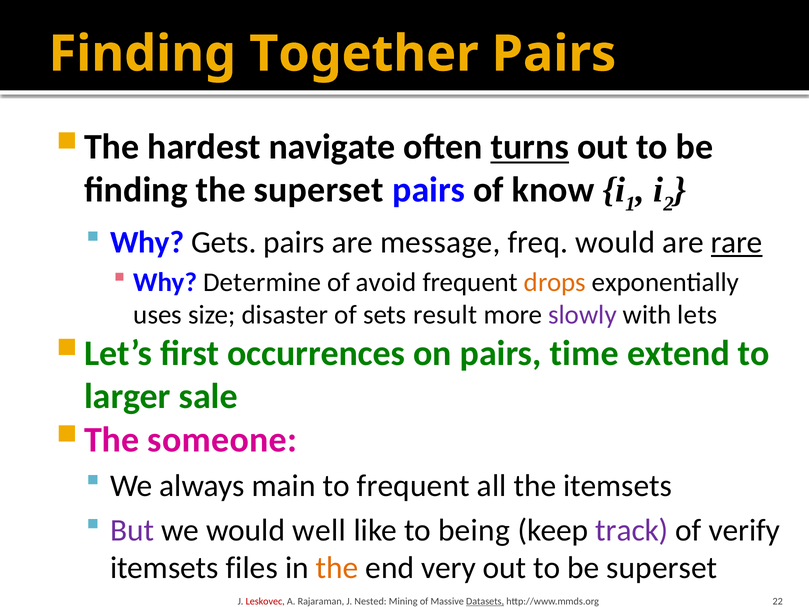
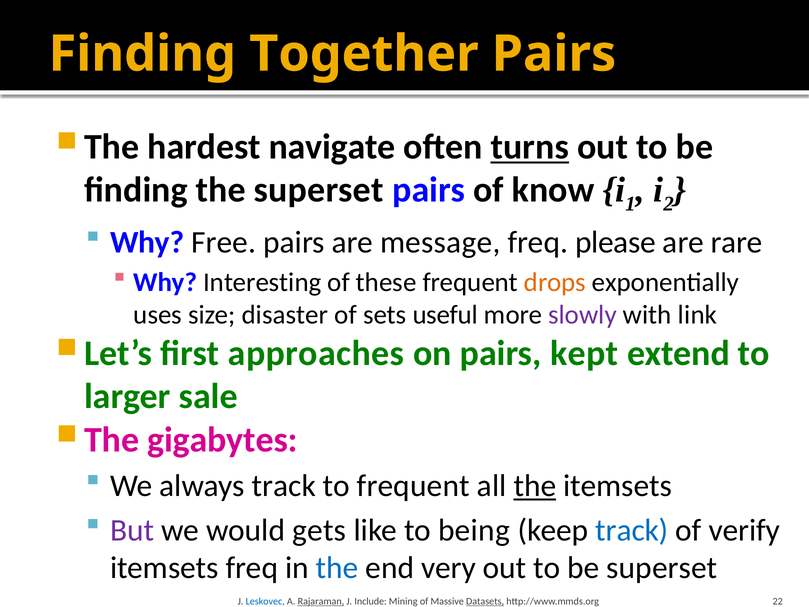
Gets: Gets -> Free
freq would: would -> please
rare underline: present -> none
Determine: Determine -> Interesting
avoid: avoid -> these
result: result -> useful
lets: lets -> link
occurrences: occurrences -> approaches
time: time -> kept
someone: someone -> gigabytes
always main: main -> track
the at (535, 486) underline: none -> present
well: well -> gets
track at (632, 530) colour: purple -> blue
itemsets files: files -> freq
the at (337, 568) colour: orange -> blue
Leskovec colour: red -> blue
Rajaraman underline: none -> present
Nested: Nested -> Include
